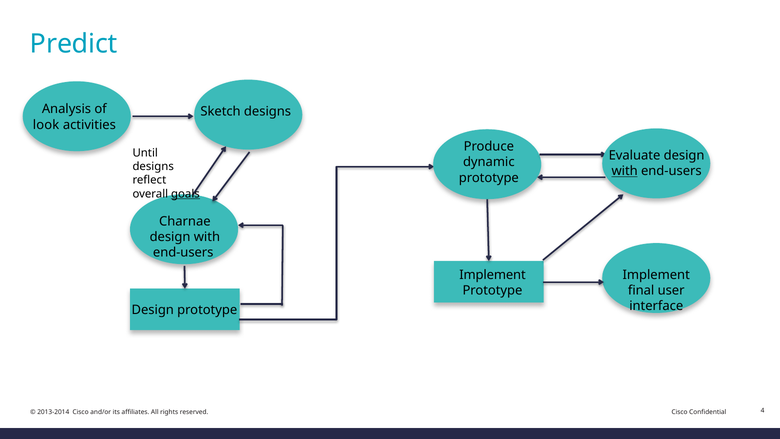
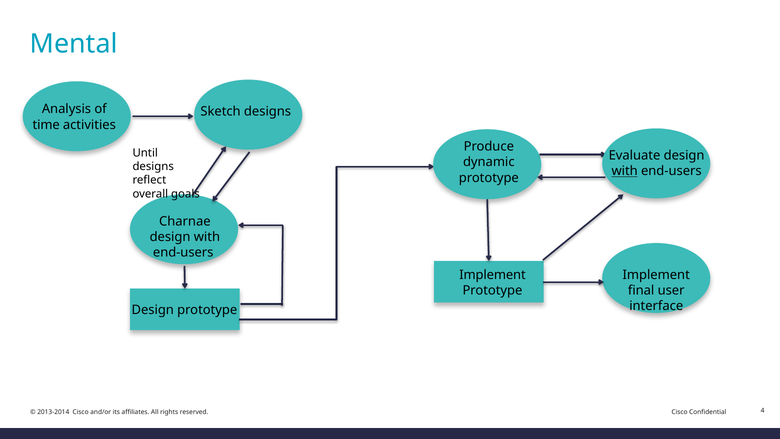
Predict: Predict -> Mental
look: look -> time
goals underline: present -> none
